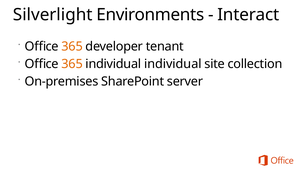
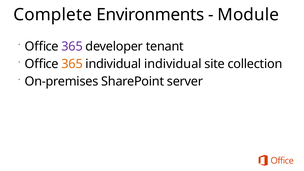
Silverlight: Silverlight -> Complete
Interact: Interact -> Module
365 at (72, 47) colour: orange -> purple
